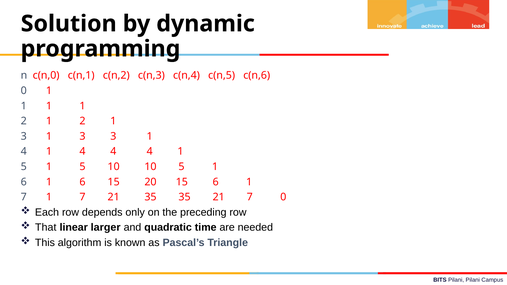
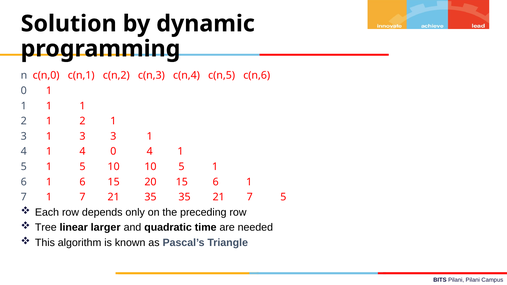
1 4 4: 4 -> 0
7 0: 0 -> 5
That: That -> Tree
